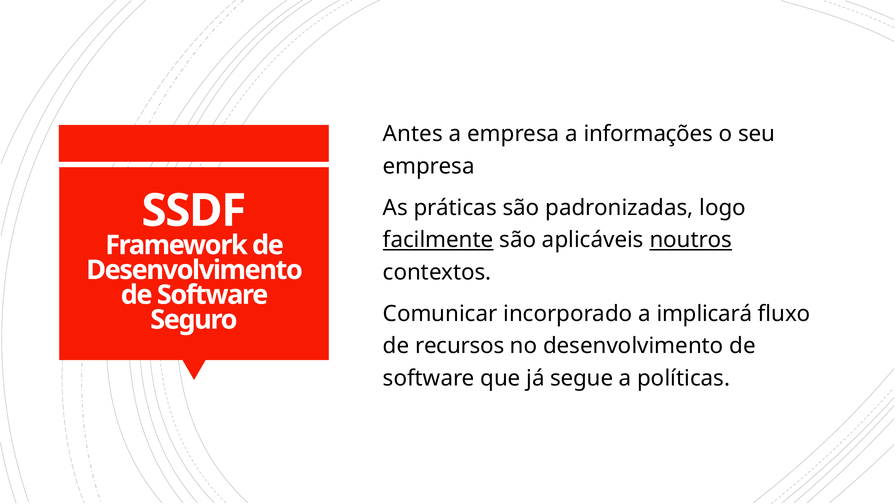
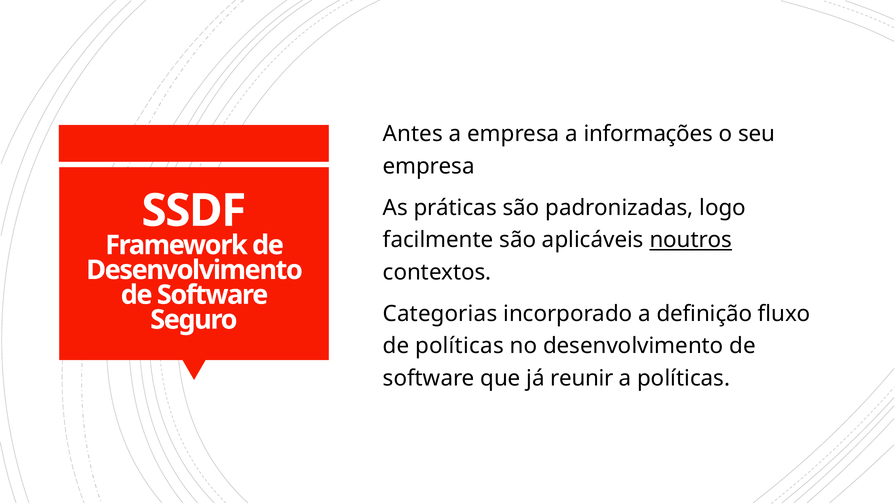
facilmente underline: present -> none
Comunicar: Comunicar -> Categorias
implicará: implicará -> definição
de recursos: recursos -> políticas
segue: segue -> reunir
